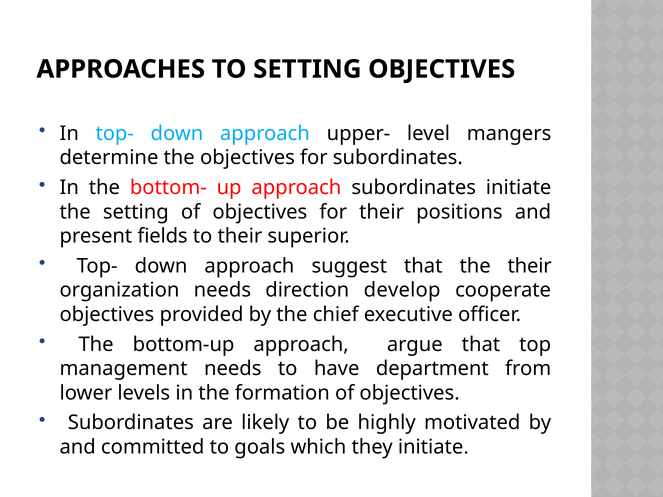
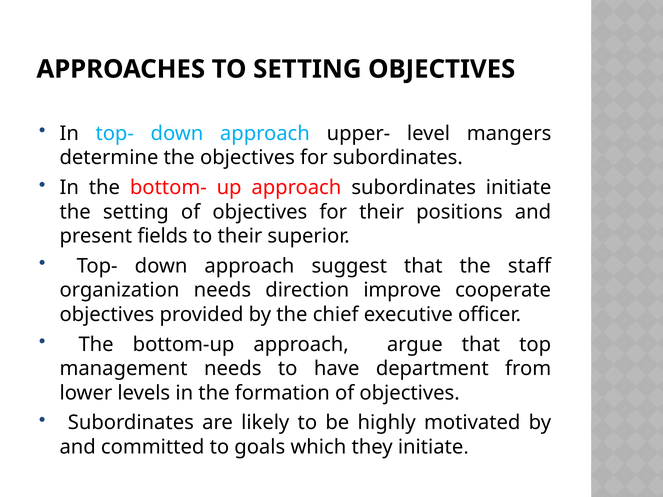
the their: their -> staff
develop: develop -> improve
